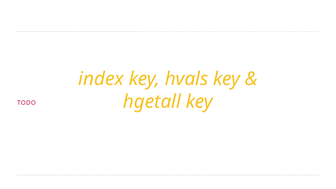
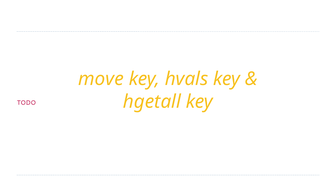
index: index -> move
